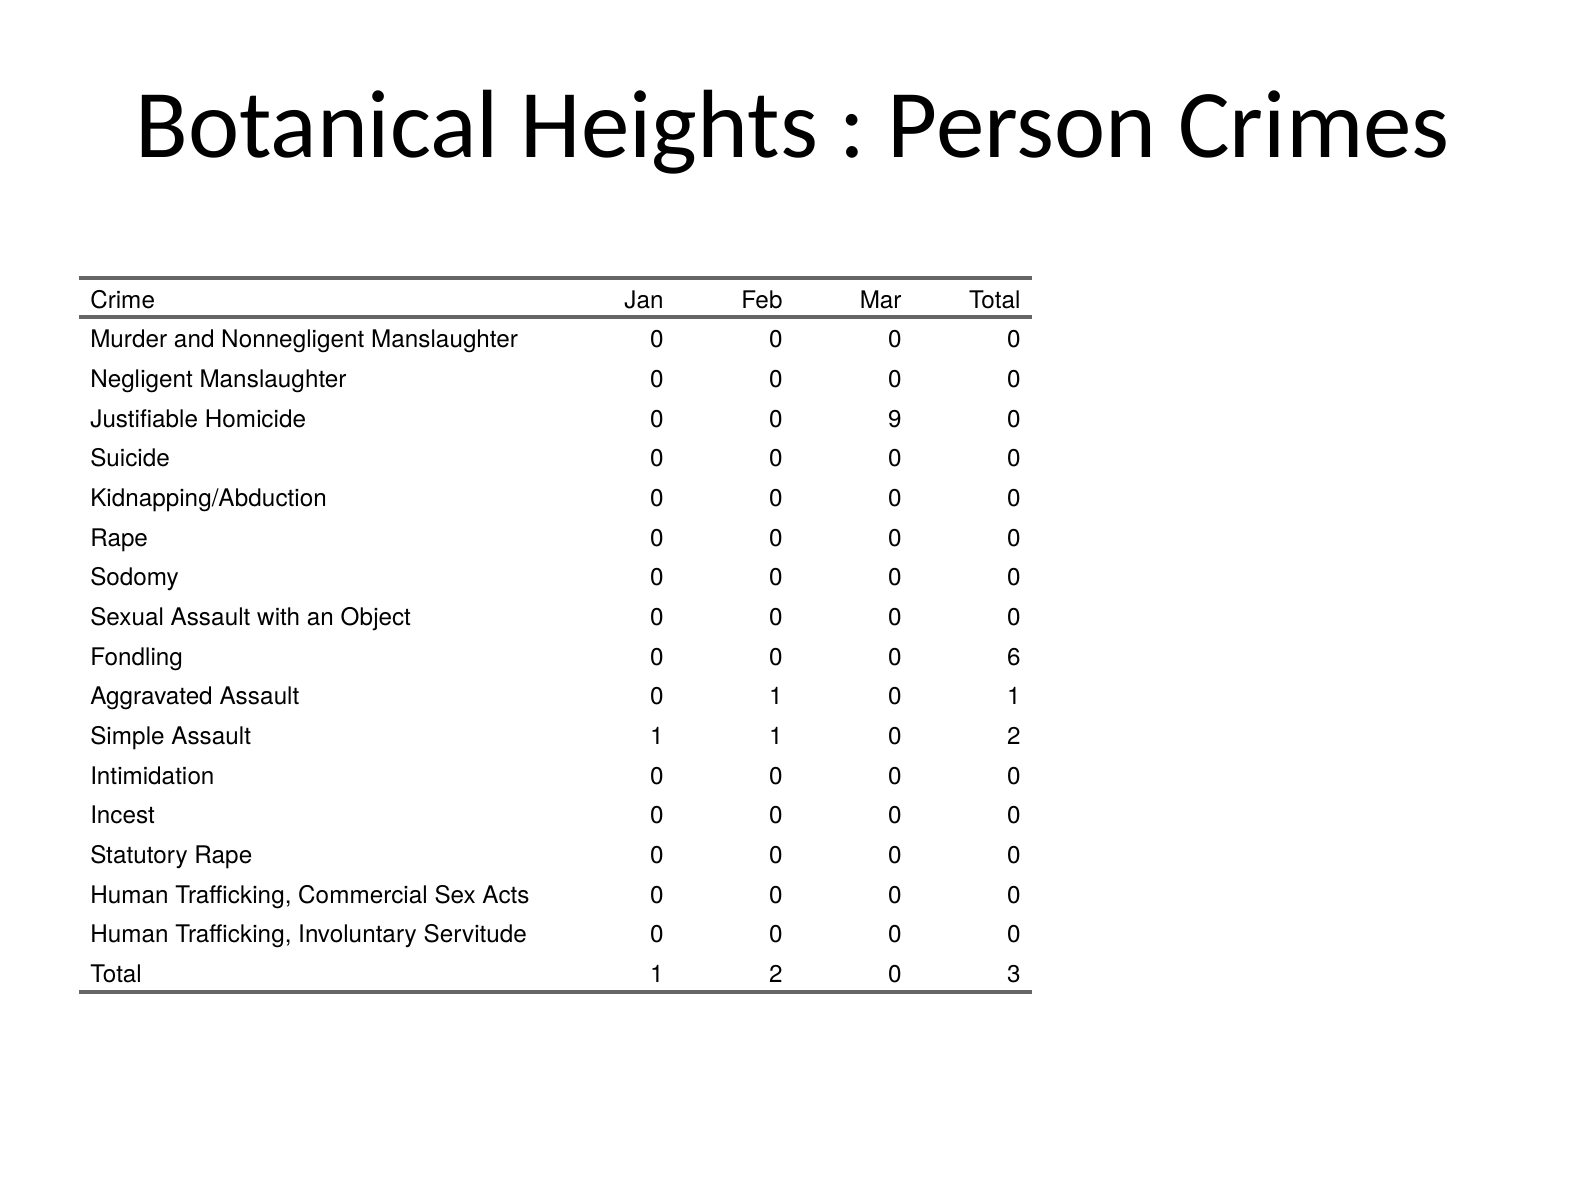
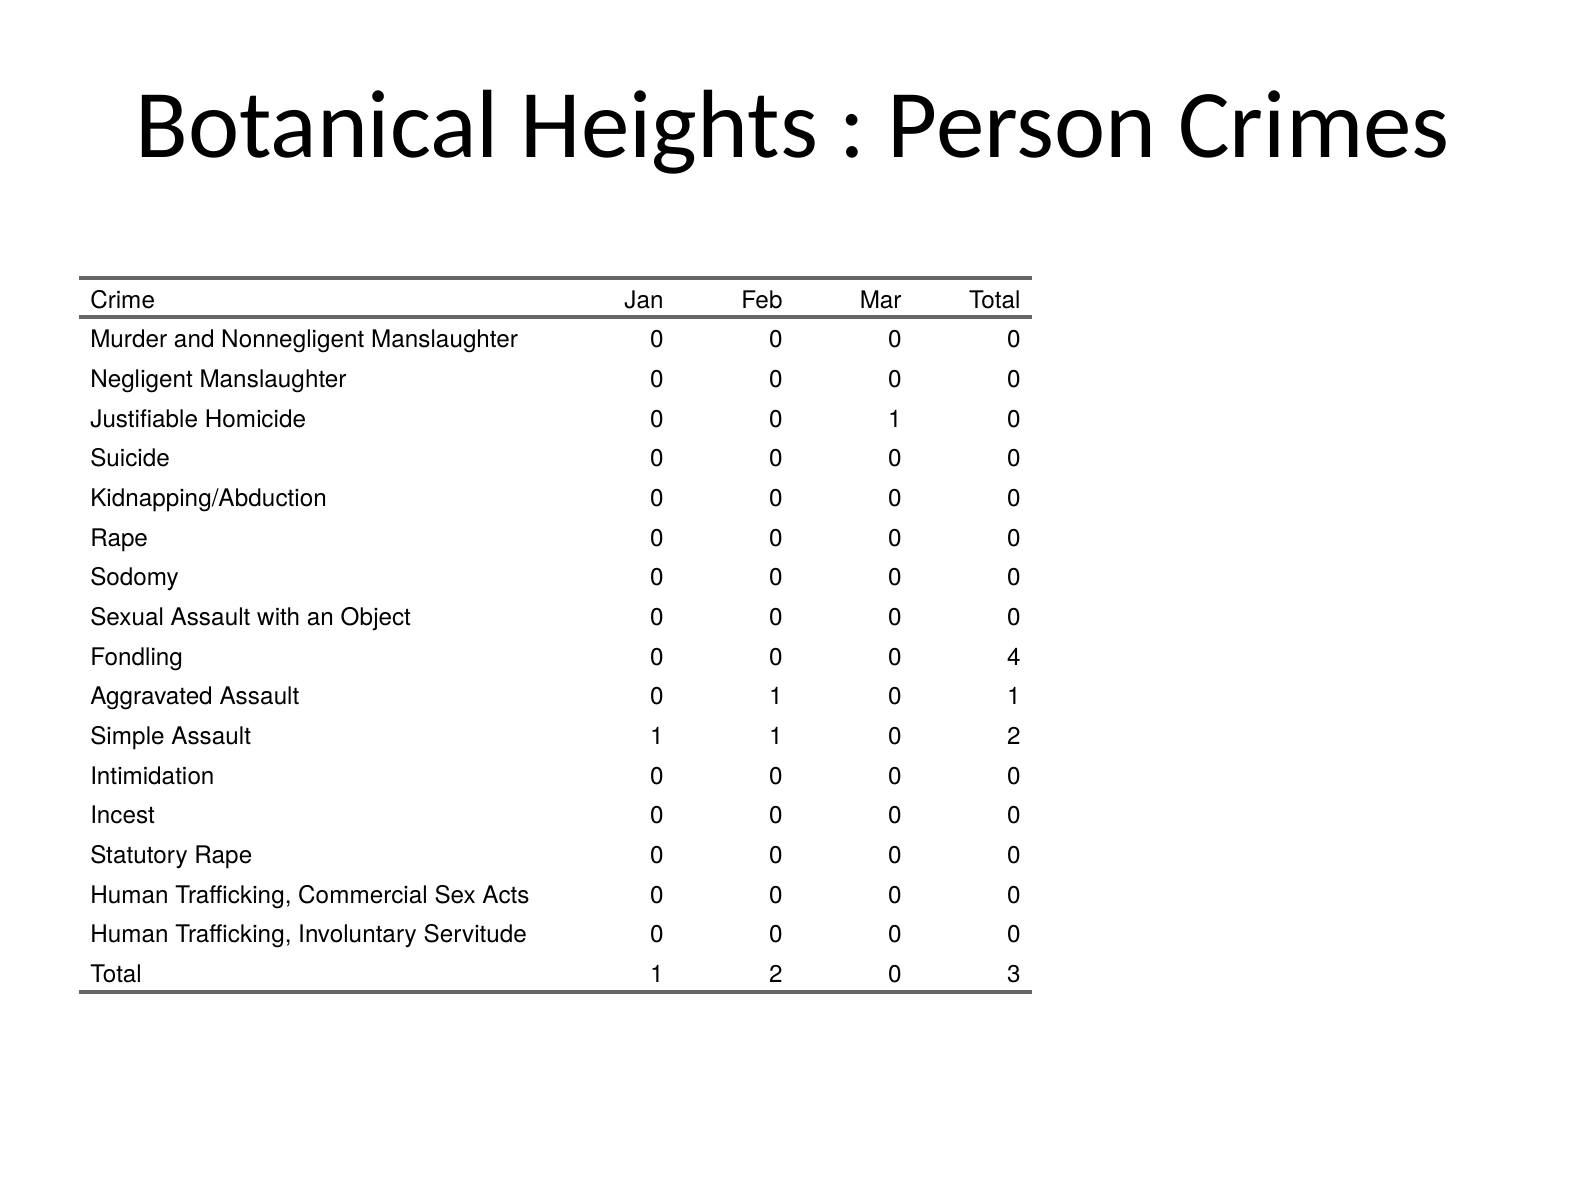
0 0 9: 9 -> 1
6: 6 -> 4
